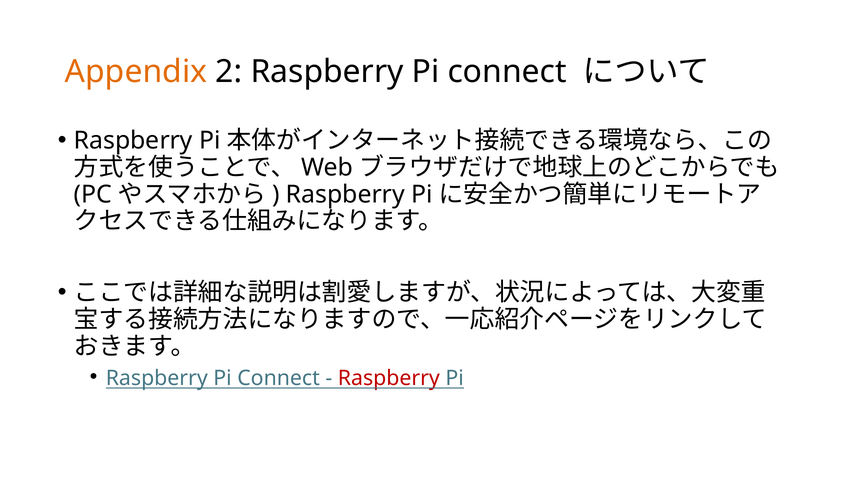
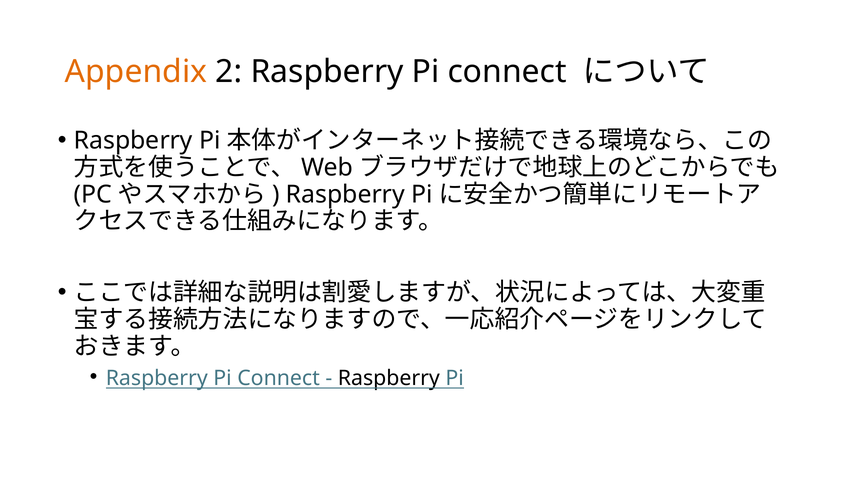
Raspberry at (389, 378) colour: red -> black
